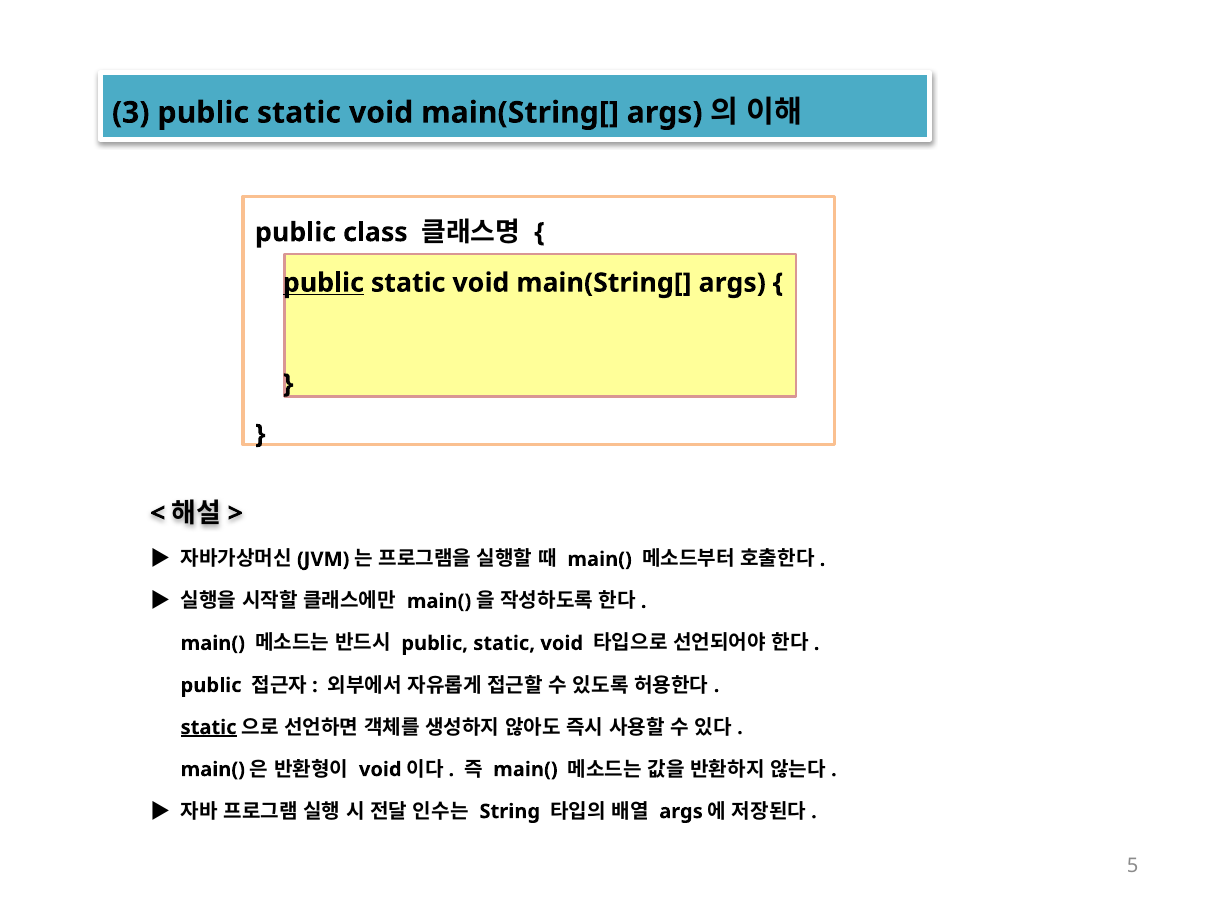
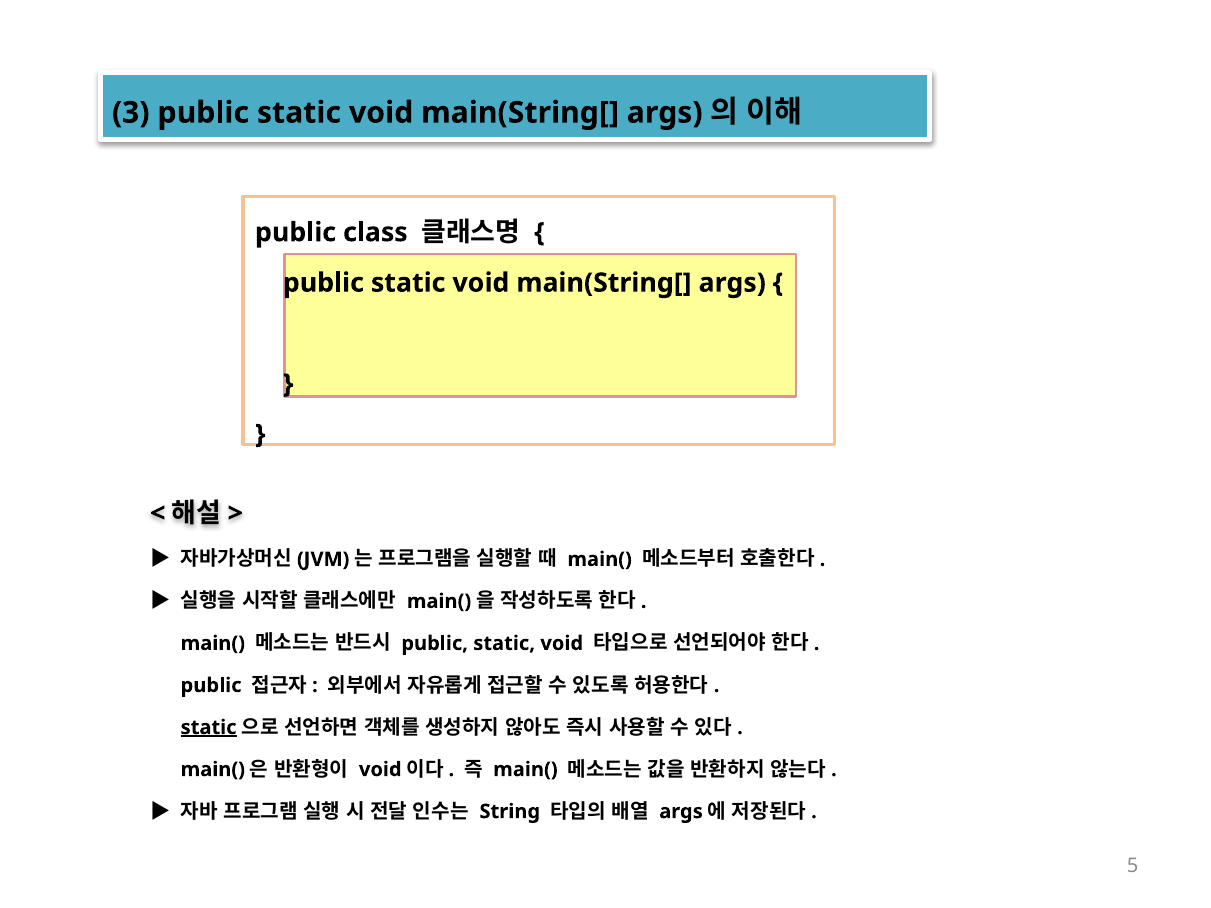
public at (323, 283) underline: present -> none
